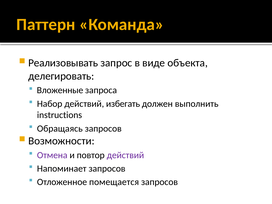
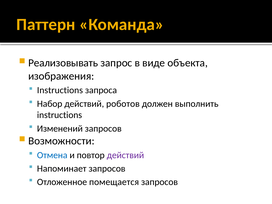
делегировать: делегировать -> изображения
Вложенные at (60, 90): Вложенные -> Instructions
избегать: избегать -> роботов
Обращаясь: Обращаясь -> Изменений
Отмена colour: purple -> blue
